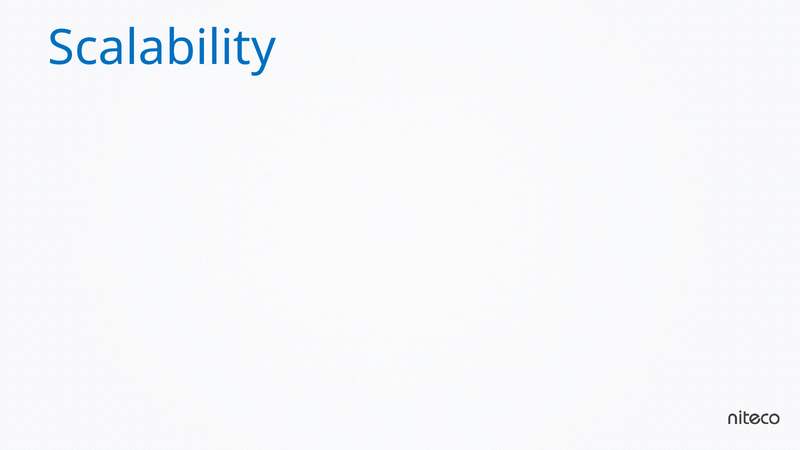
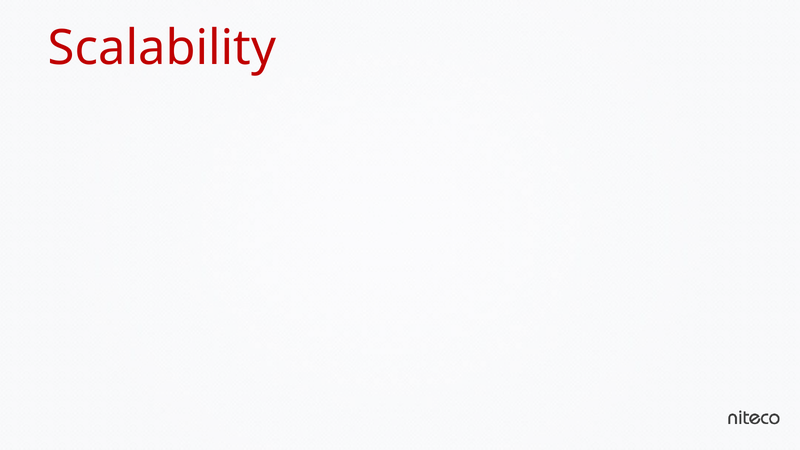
Scalability at (162, 48) colour: blue -> red
